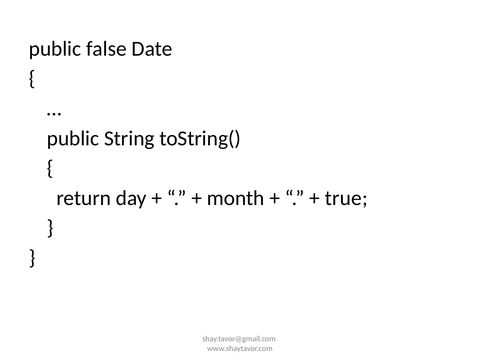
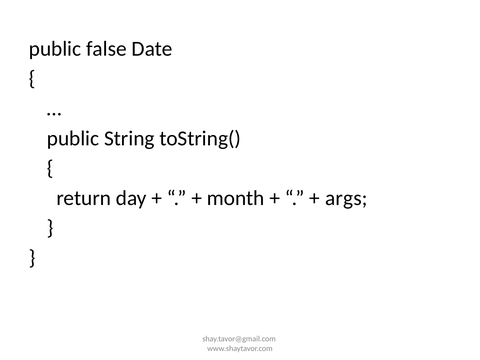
true: true -> args
